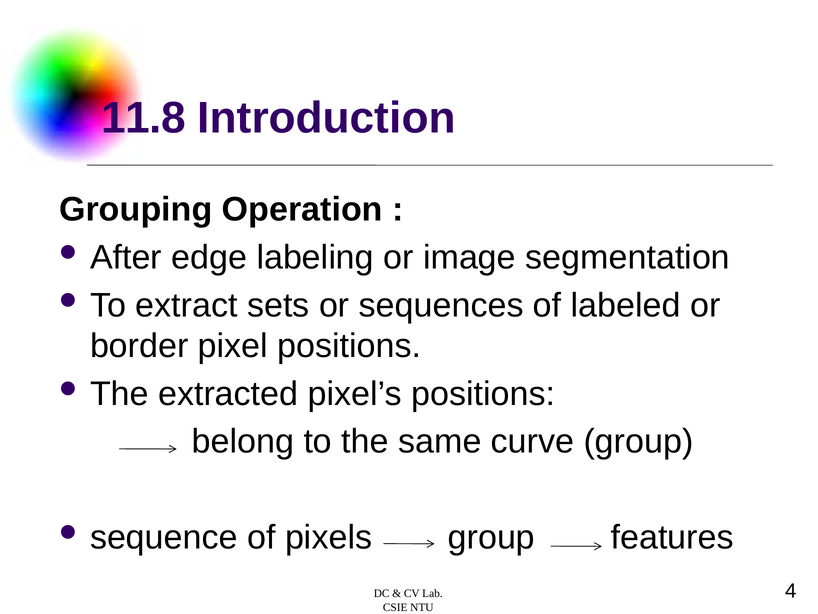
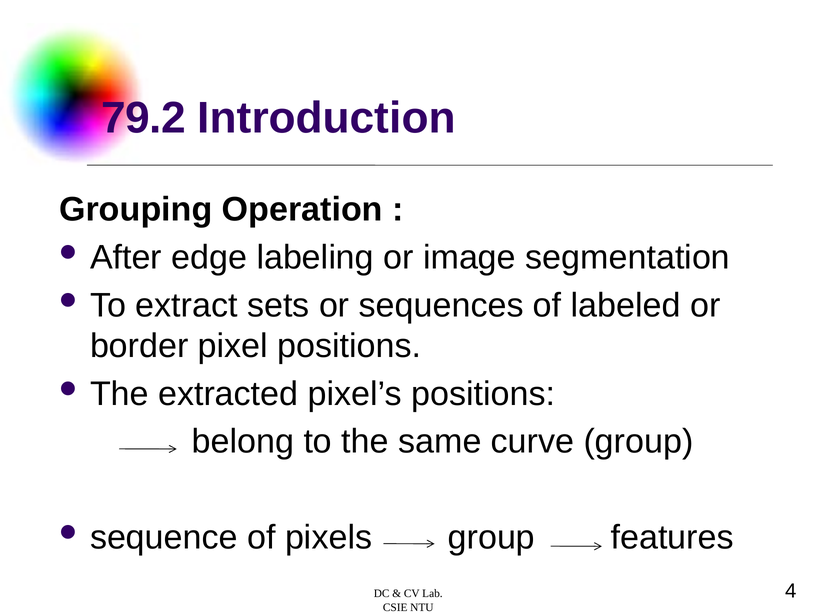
11.8: 11.8 -> 79.2
